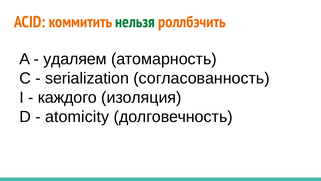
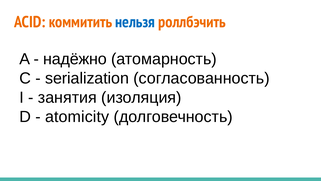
нельзя colour: green -> blue
удаляем: удаляем -> надёжно
каждого: каждого -> занятия
